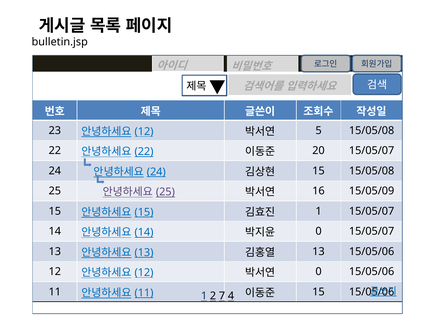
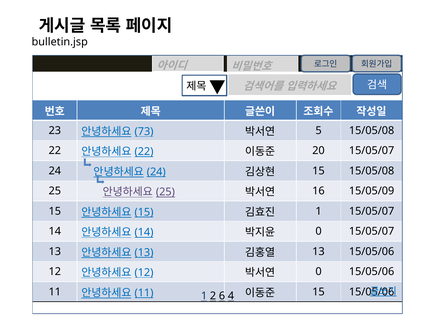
12 at (144, 132): 12 -> 73
7: 7 -> 6
